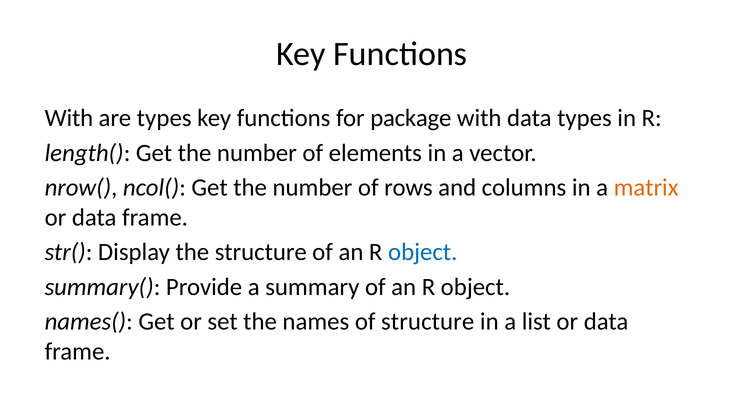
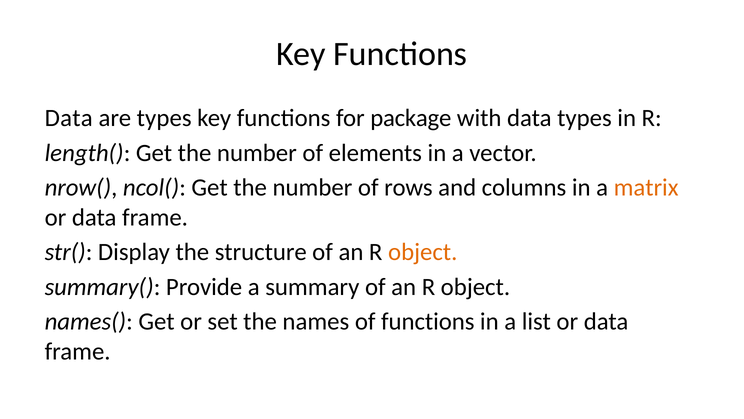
With at (69, 118): With -> Data
object at (423, 252) colour: blue -> orange
of structure: structure -> functions
